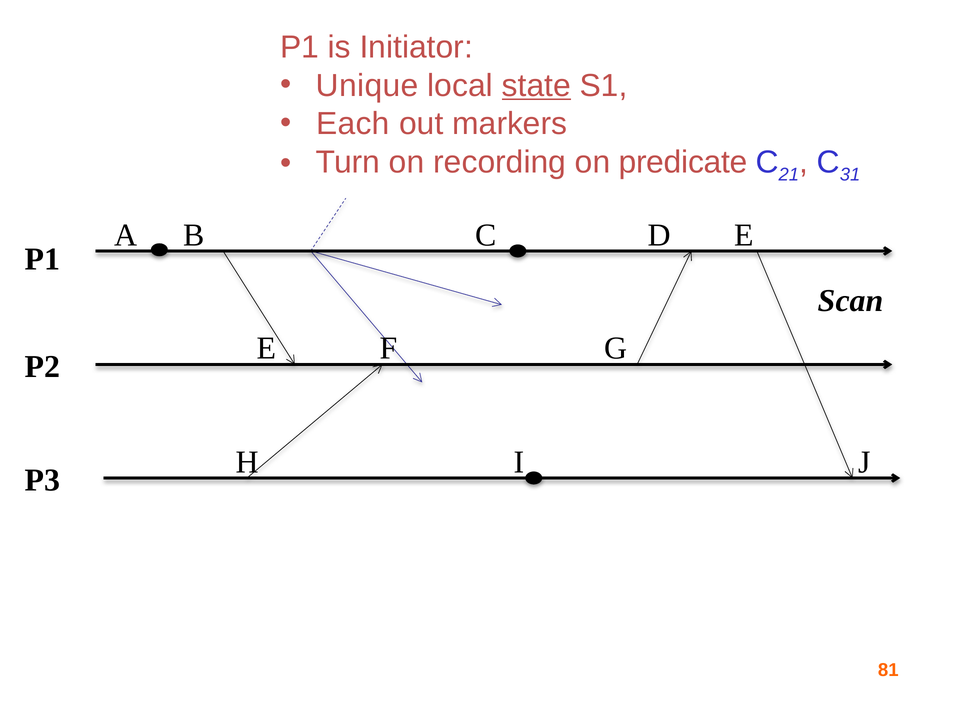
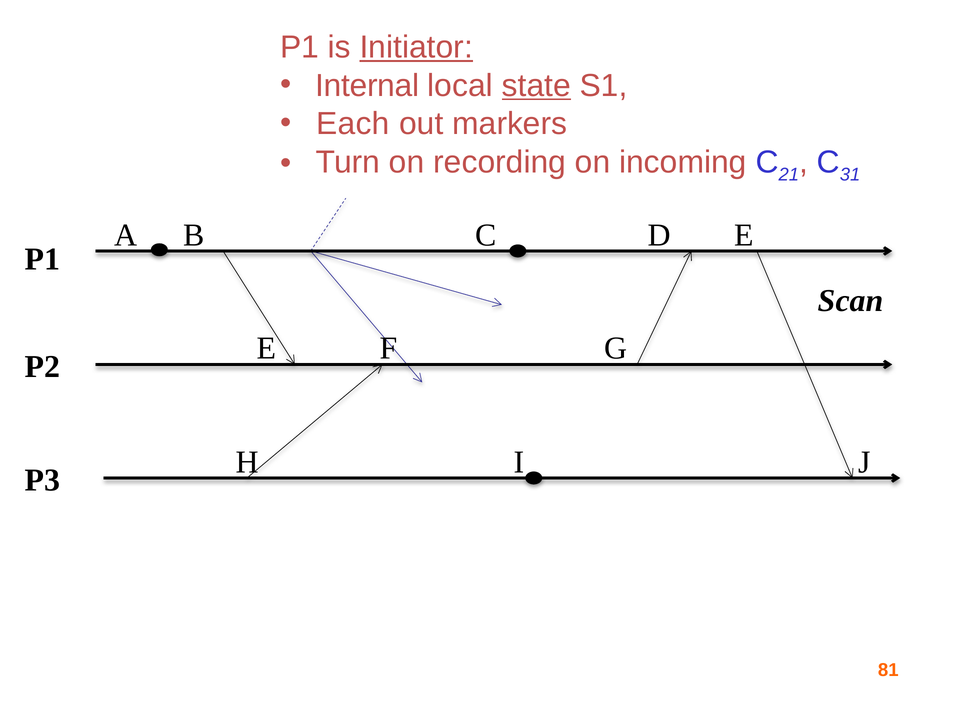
Initiator underline: none -> present
Unique: Unique -> Internal
predicate: predicate -> incoming
